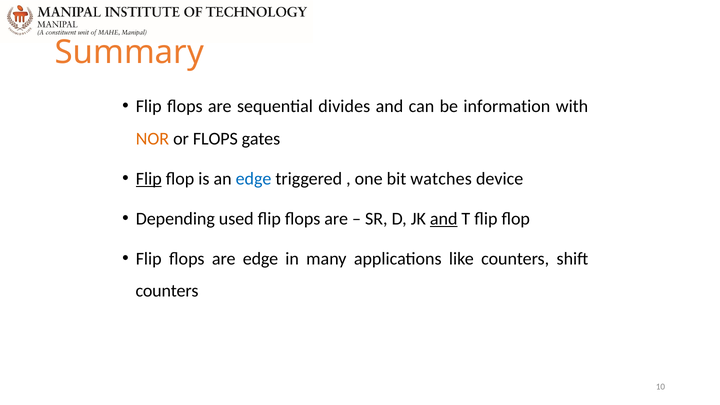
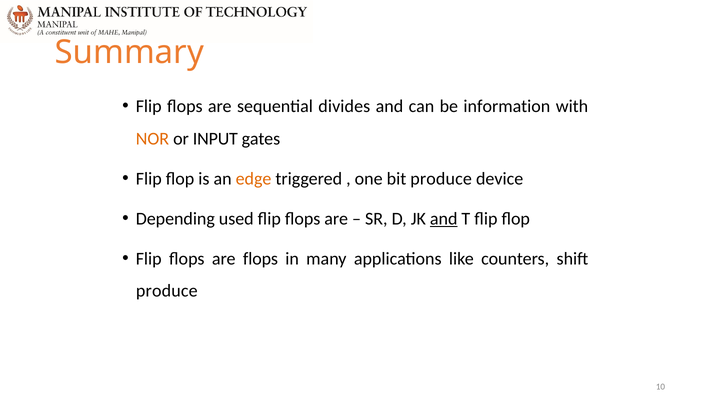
or FLOPS: FLOPS -> INPUT
Flip at (149, 179) underline: present -> none
edge at (254, 179) colour: blue -> orange
bit watches: watches -> produce
are edge: edge -> flops
counters at (167, 291): counters -> produce
